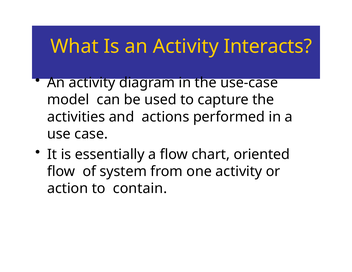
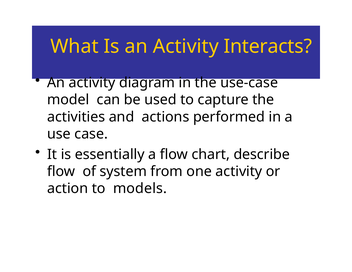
oriented: oriented -> describe
contain: contain -> models
